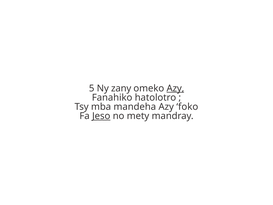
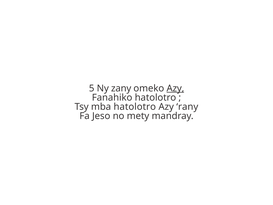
mba mandeha: mandeha -> hatolotro
foko: foko -> rany
Jeso underline: present -> none
